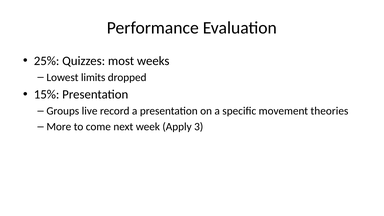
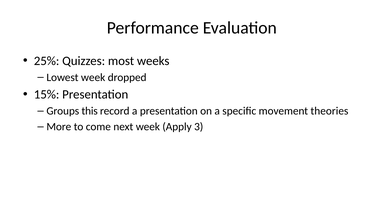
Lowest limits: limits -> week
live: live -> this
